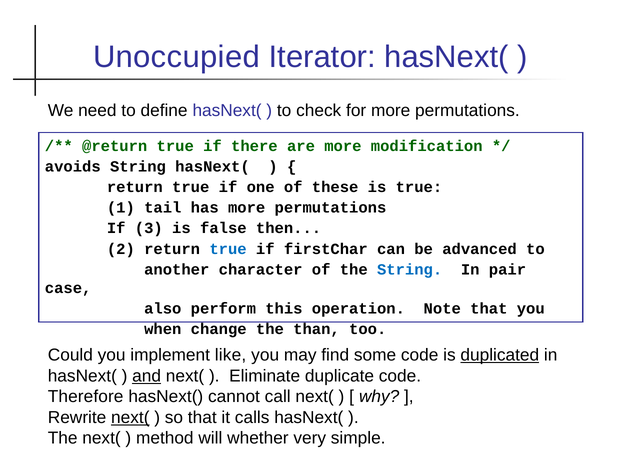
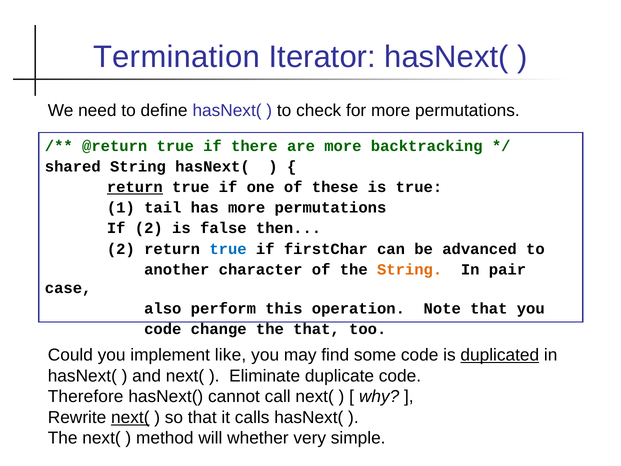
Unoccupied: Unoccupied -> Termination
modification: modification -> backtracking
avoids: avoids -> shared
return at (135, 187) underline: none -> present
If 3: 3 -> 2
String at (410, 269) colour: blue -> orange
when at (163, 329): when -> code
the than: than -> that
and underline: present -> none
